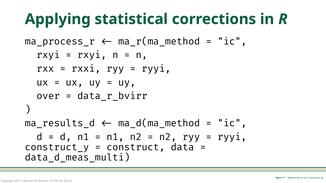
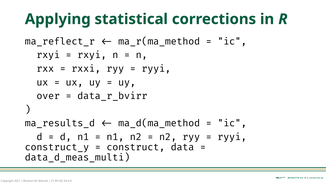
ma_process_r: ma_process_r -> ma_reflect_r
